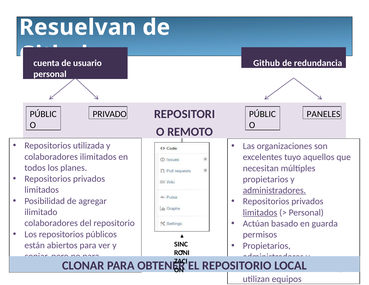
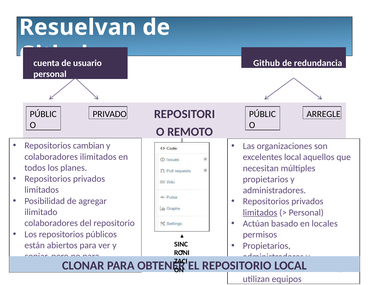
PANELES: PANELES -> ARREGLE
utilizada: utilizada -> cambian
excelentes tuyo: tuyo -> local
administradores at (274, 190) underline: present -> none
guarda: guarda -> locales
